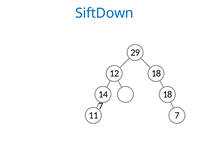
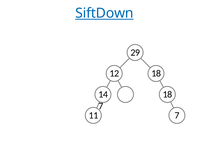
SiftDown underline: none -> present
